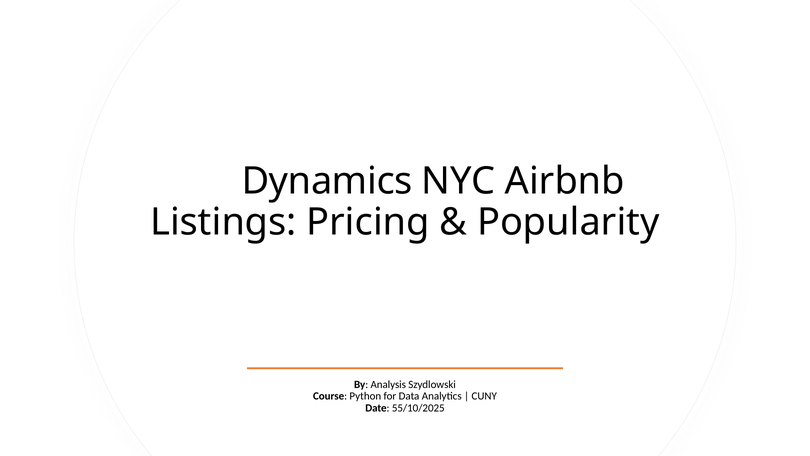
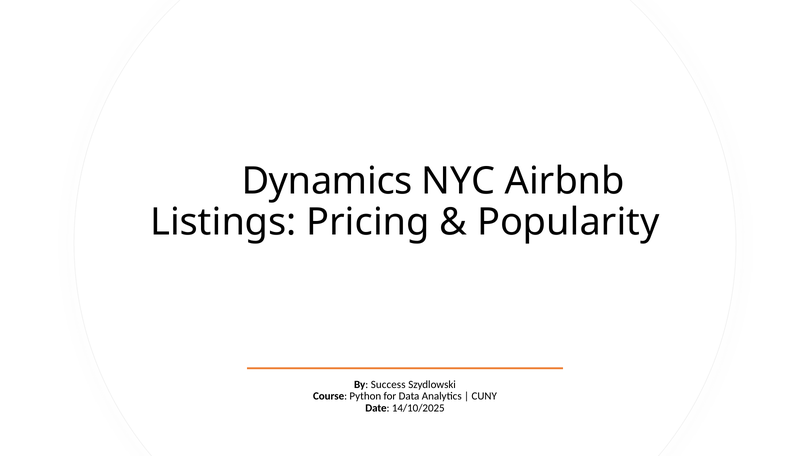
Analysis: Analysis -> Success
55/10/2025: 55/10/2025 -> 14/10/2025
